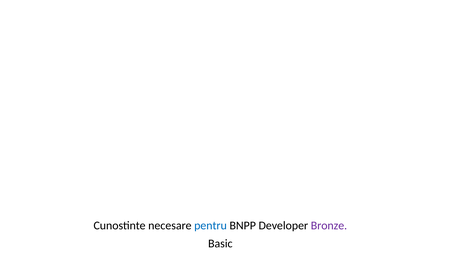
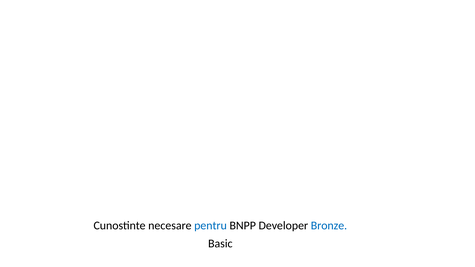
Bronze colour: purple -> blue
